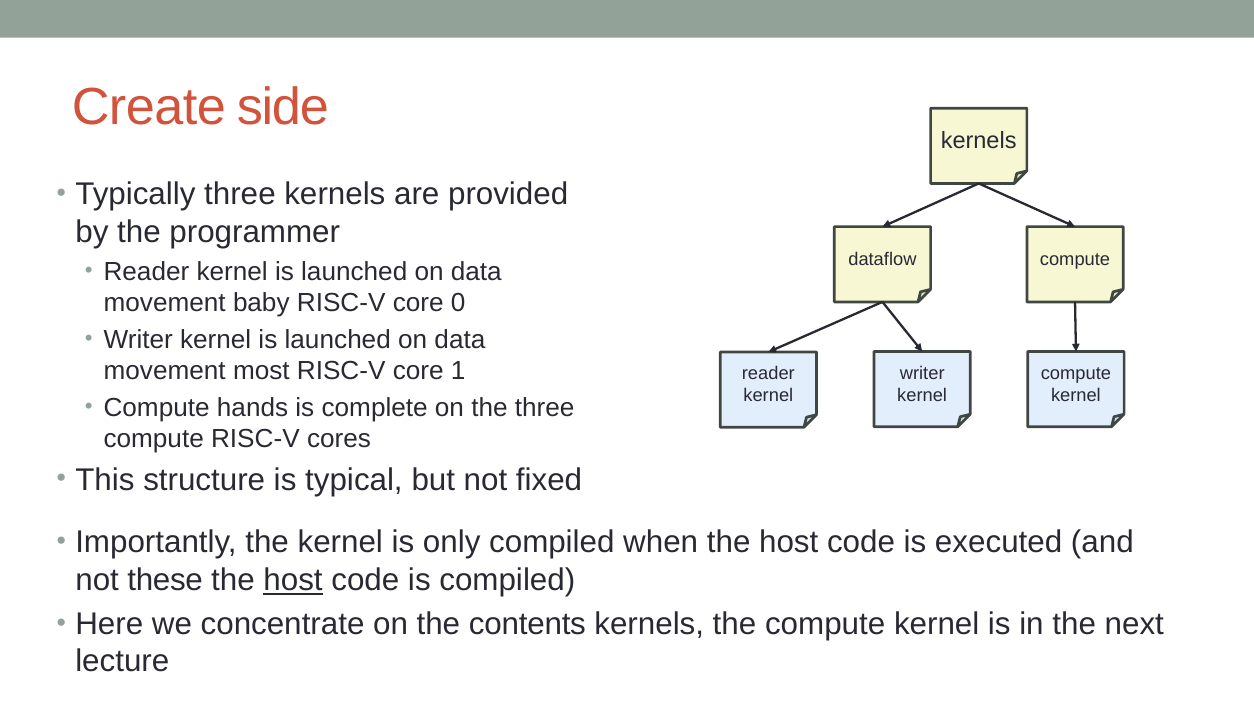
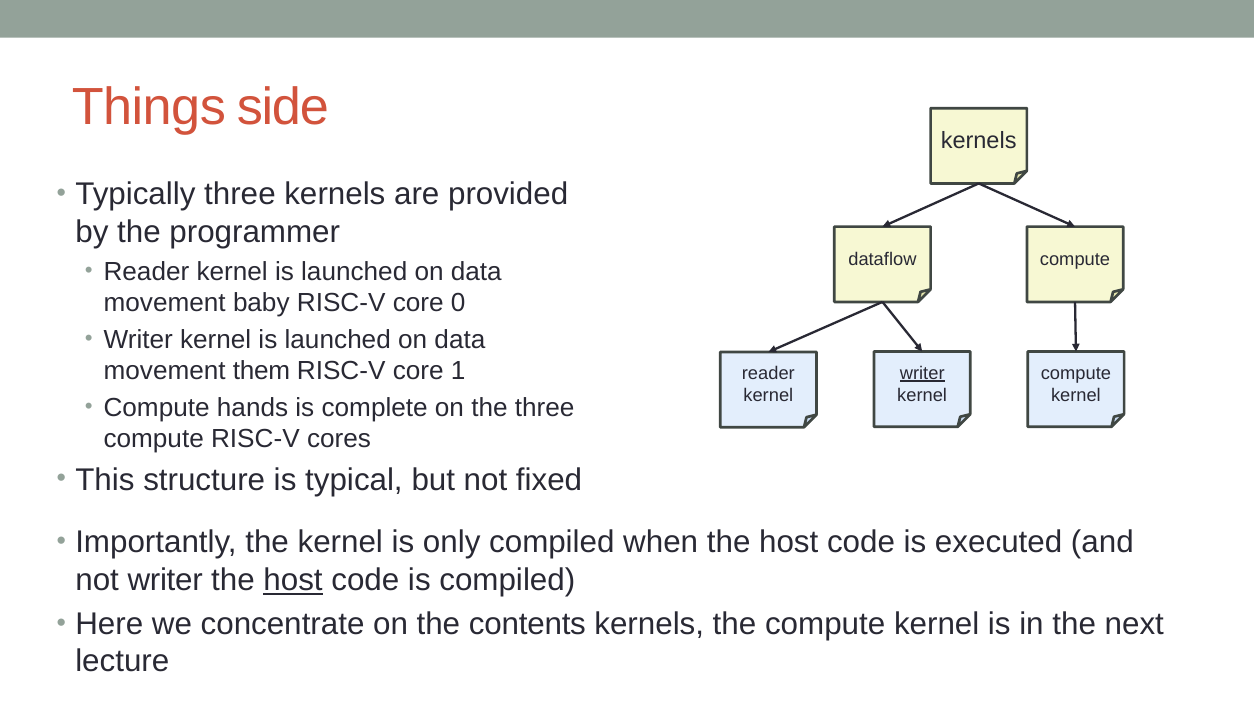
Create: Create -> Things
most: most -> them
writer at (922, 373) underline: none -> present
not these: these -> writer
